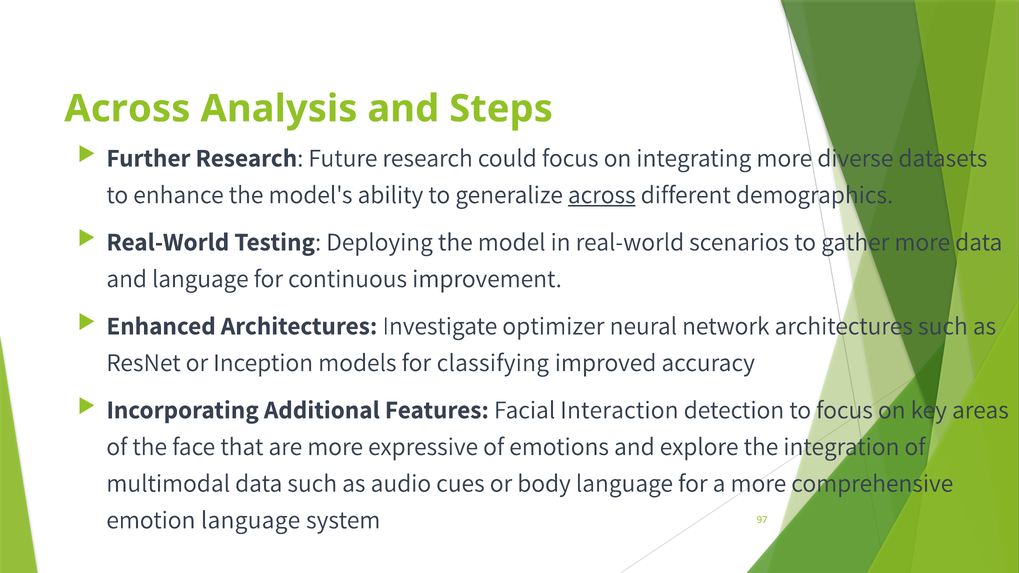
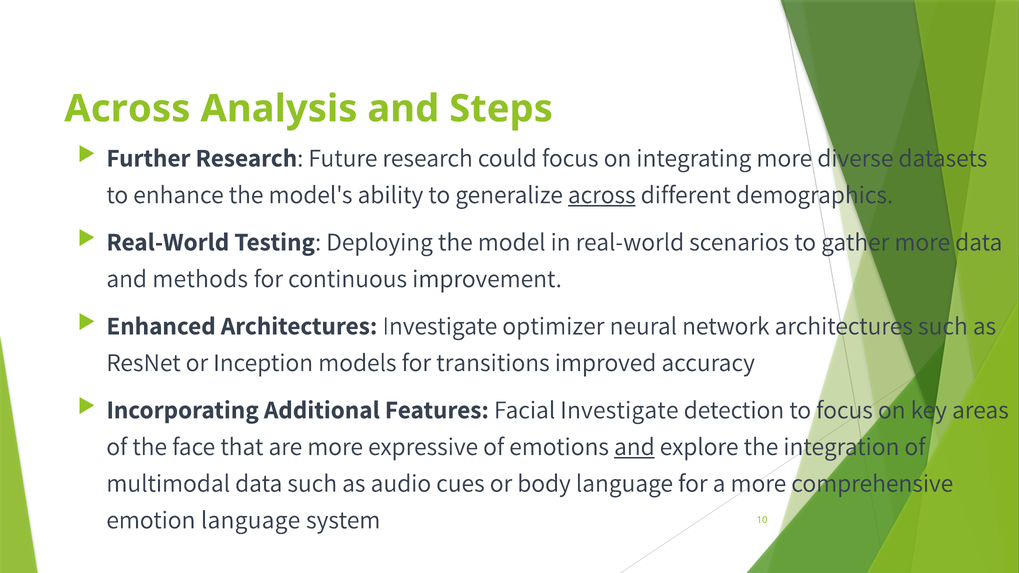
and language: language -> methods
classifying: classifying -> transitions
Facial Interaction: Interaction -> Investigate
and at (634, 447) underline: none -> present
97: 97 -> 10
